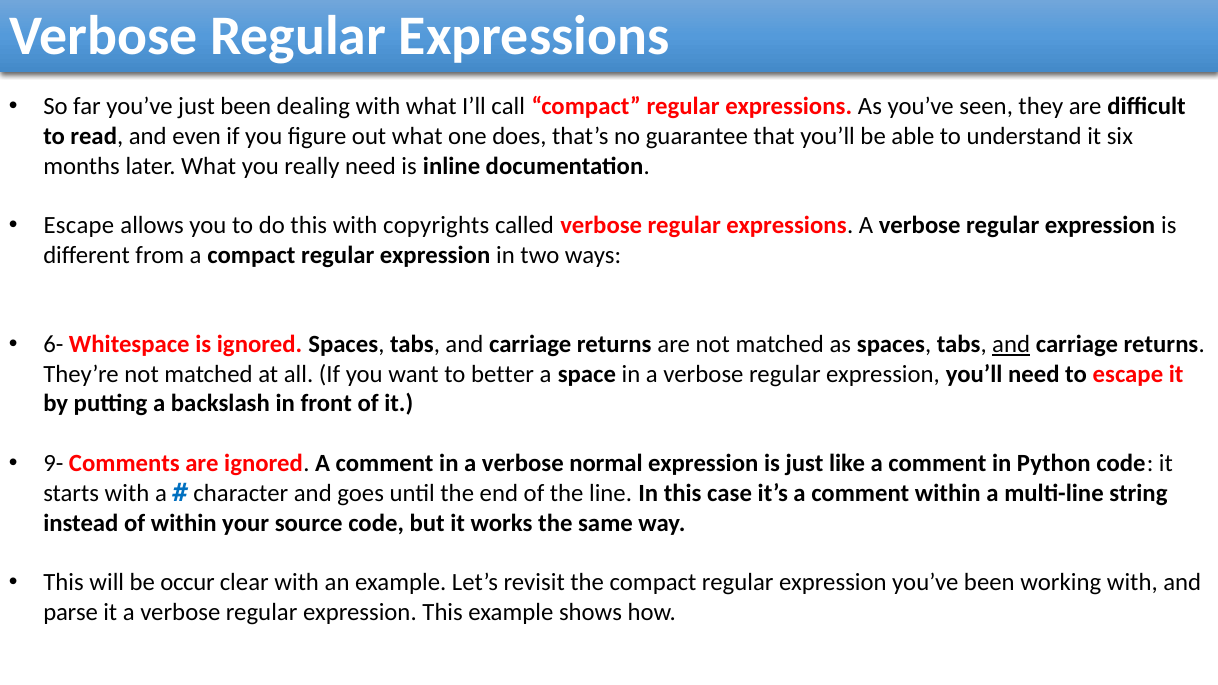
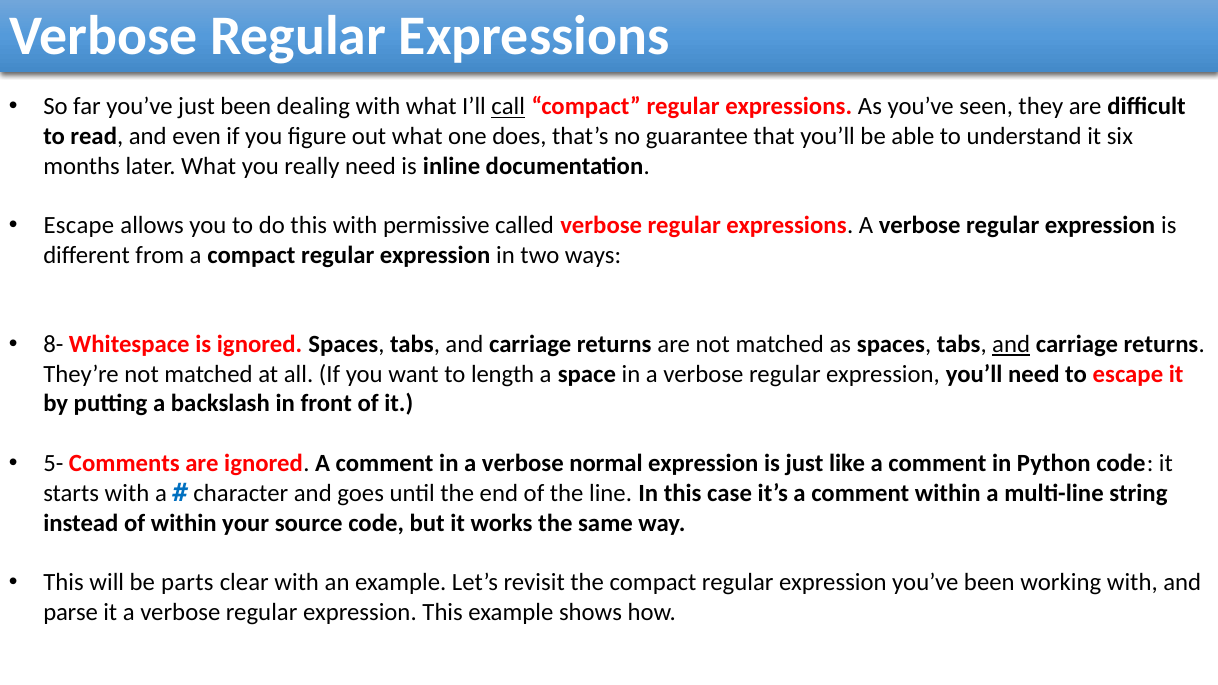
call underline: none -> present
copyrights: copyrights -> permissive
6-: 6- -> 8-
better: better -> length
9-: 9- -> 5-
occur: occur -> parts
